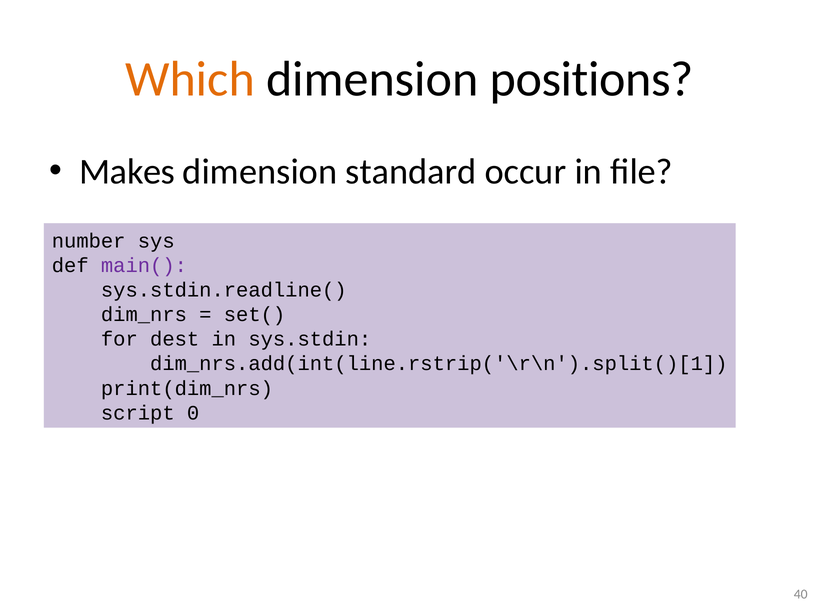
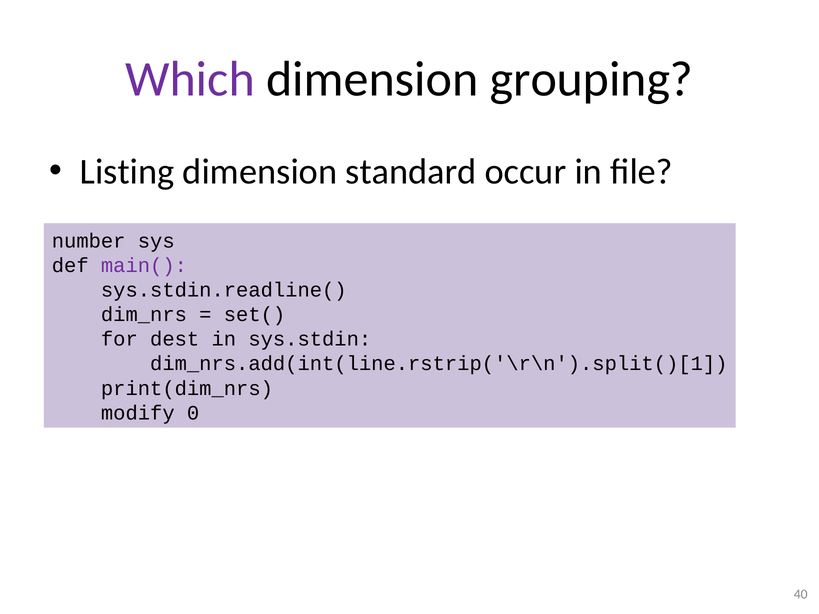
Which colour: orange -> purple
positions: positions -> grouping
Makes: Makes -> Listing
script: script -> modify
